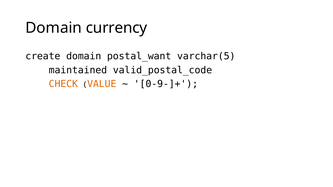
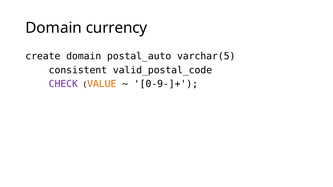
postal_want: postal_want -> postal_auto
maintained: maintained -> consistent
CHECK colour: orange -> purple
